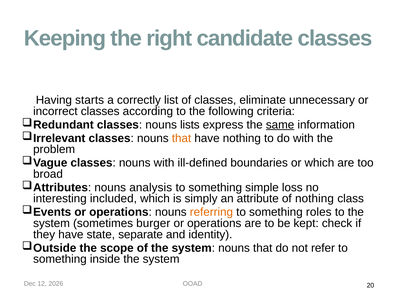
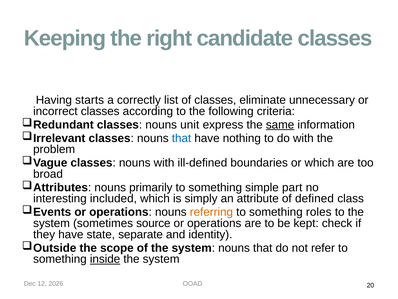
lists: lists -> unit
that at (182, 138) colour: orange -> blue
analysis: analysis -> primarily
loss: loss -> part
of nothing: nothing -> defined
burger: burger -> source
inside underline: none -> present
